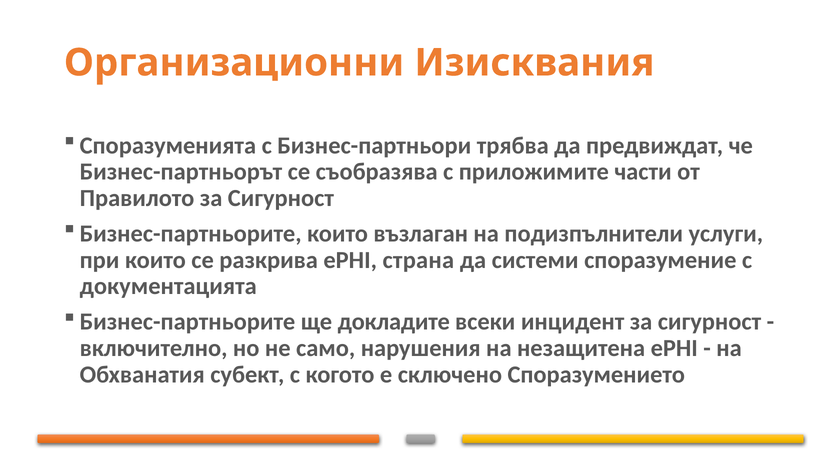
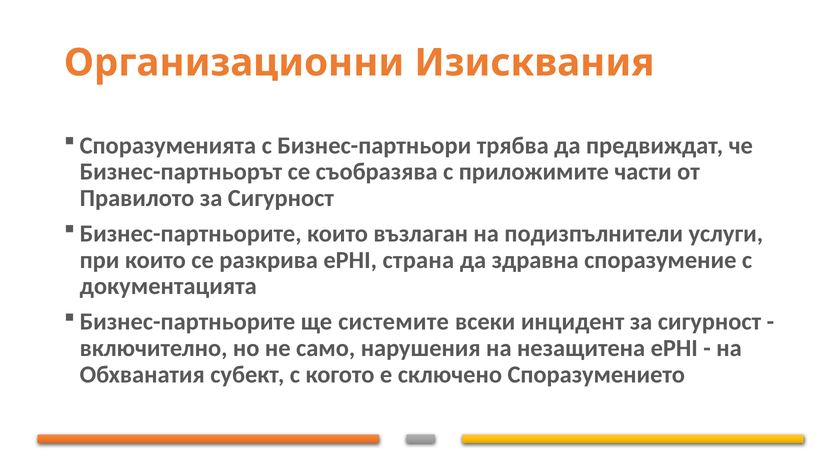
системи: системи -> здравна
докладите: докладите -> системите
